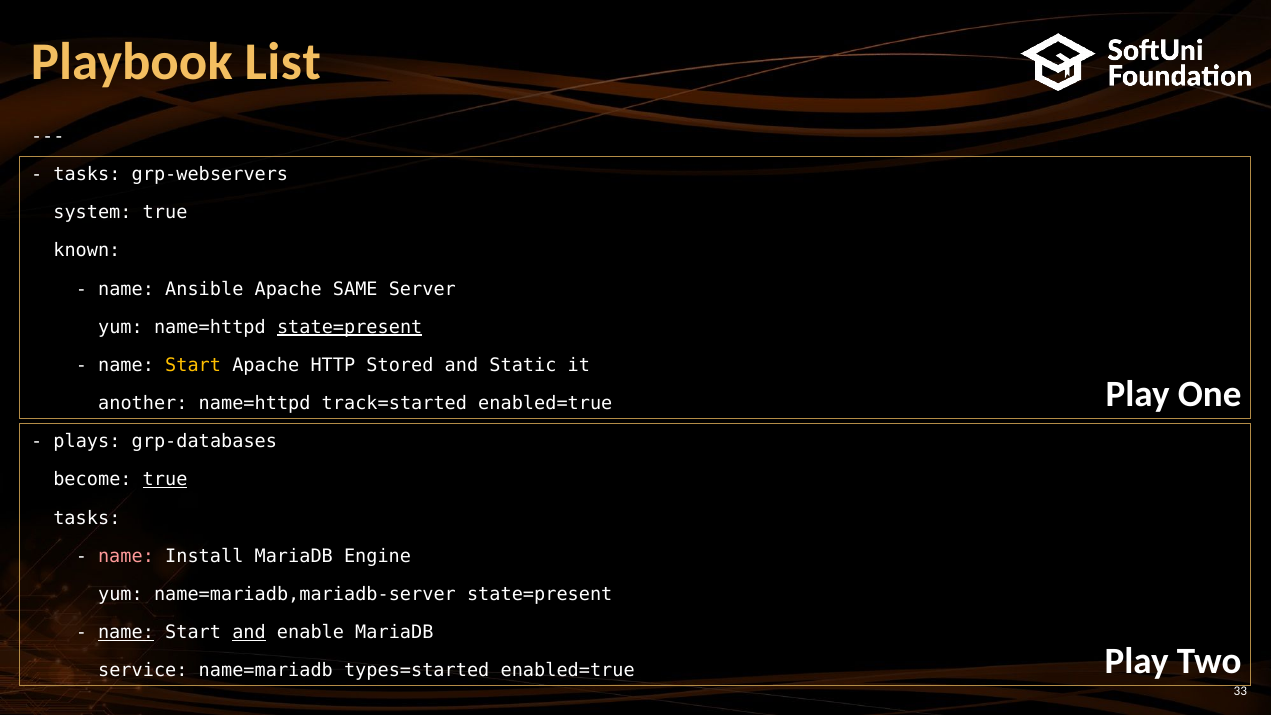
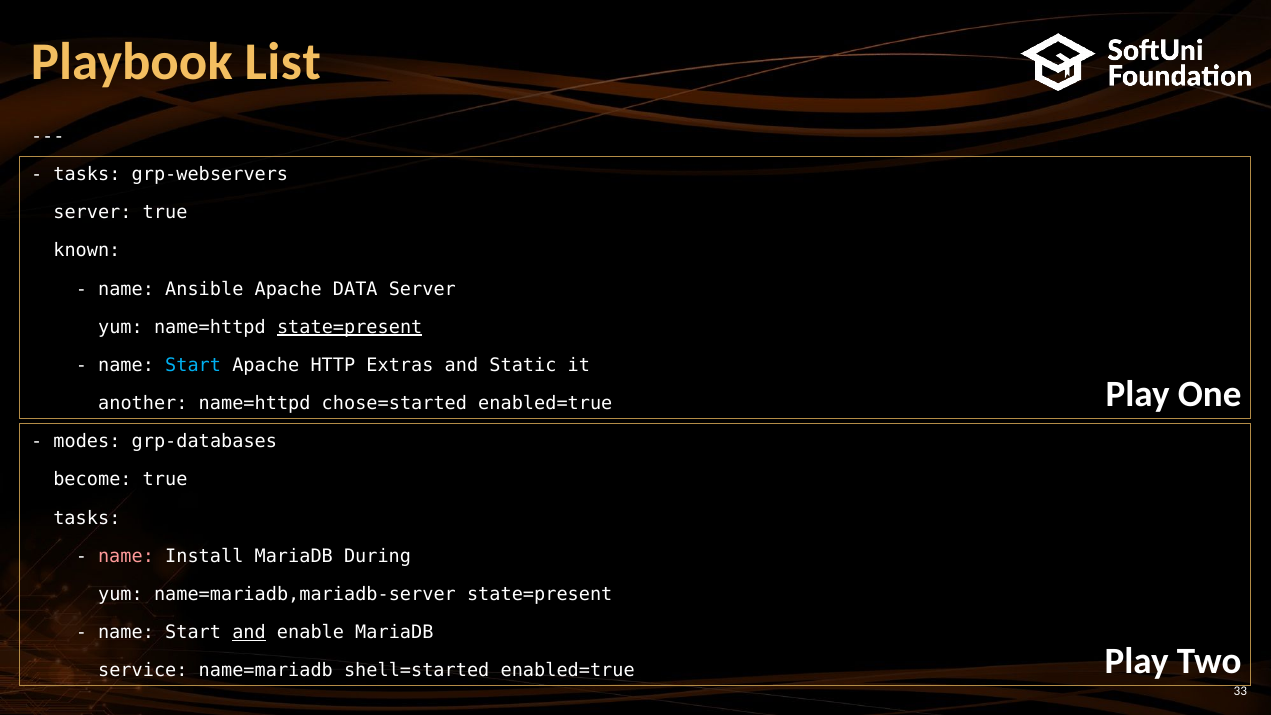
system at (92, 213): system -> server
SAME: SAME -> DATA
Start at (193, 365) colour: yellow -> light blue
Stored: Stored -> Extras
track=started: track=started -> chose=started
plays: plays -> modes
true at (165, 480) underline: present -> none
Engine: Engine -> During
name at (126, 633) underline: present -> none
types=started: types=started -> shell=started
